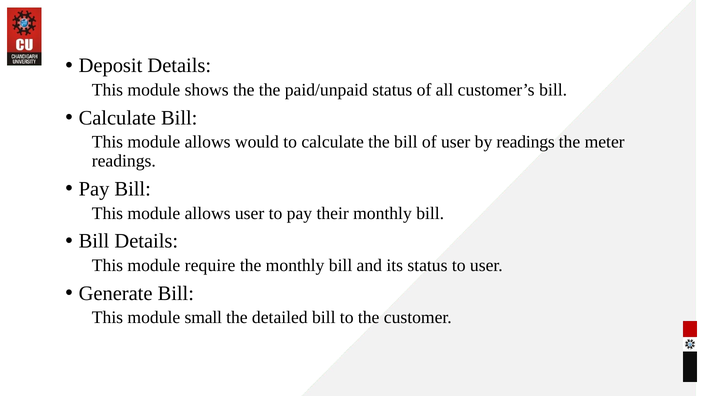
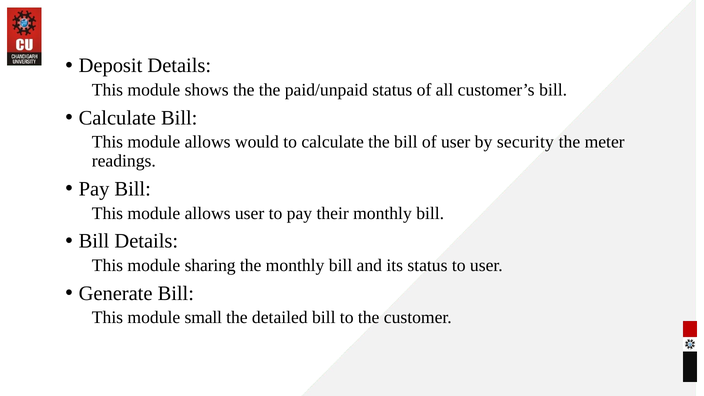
by readings: readings -> security
require: require -> sharing
